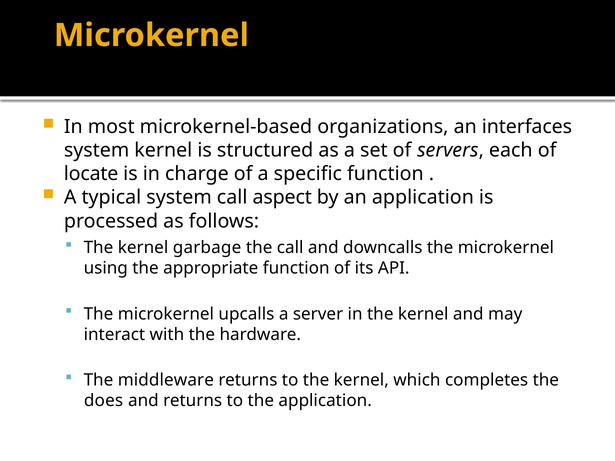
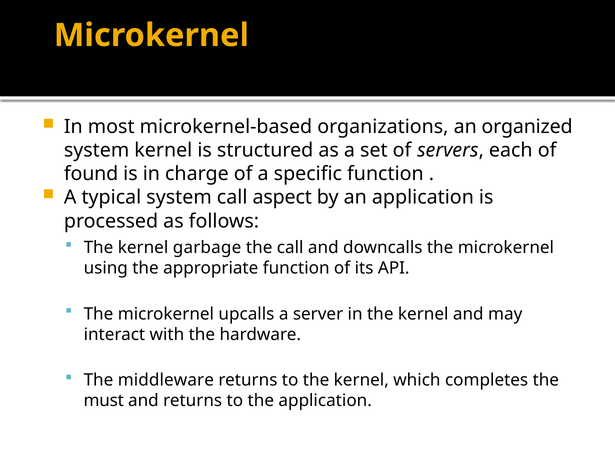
interfaces: interfaces -> organized
locate: locate -> found
does: does -> must
